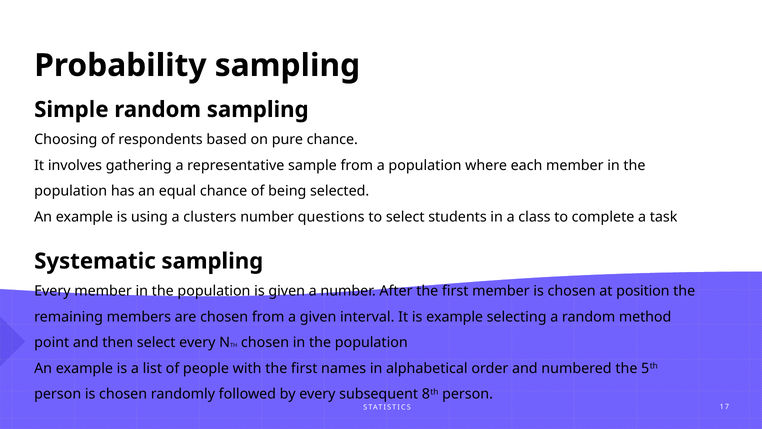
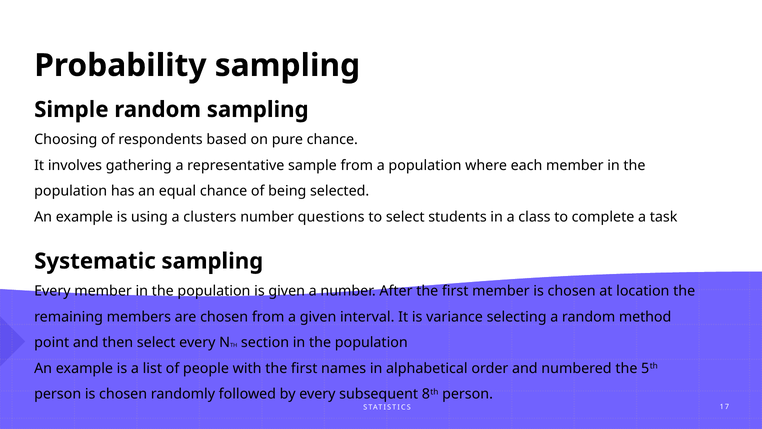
position: position -> location
is example: example -> variance
chosen at (265, 342): chosen -> section
